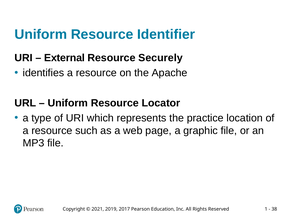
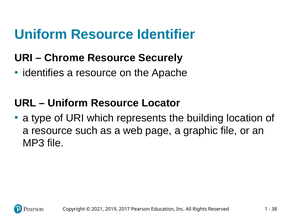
External: External -> Chrome
practice: practice -> building
